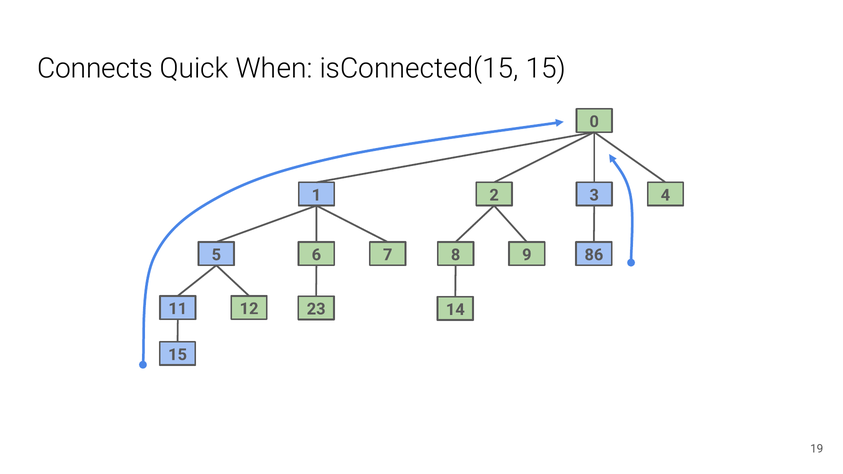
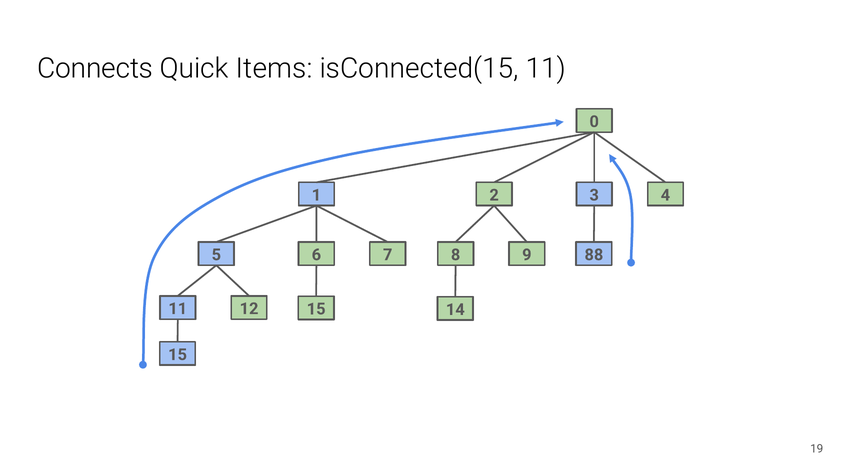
When: When -> Items
isConnected(15 15: 15 -> 11
86: 86 -> 88
12 23: 23 -> 15
